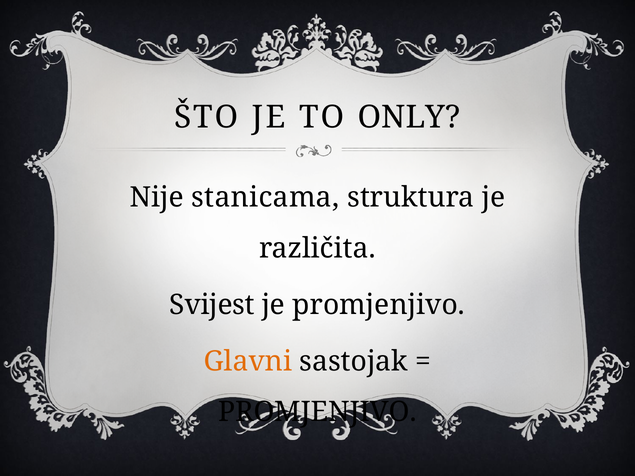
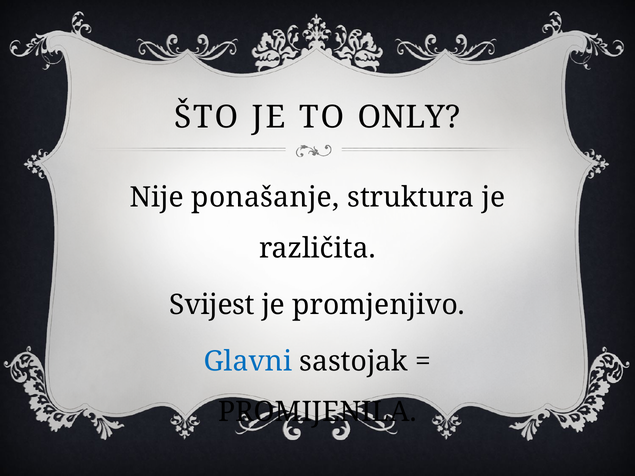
stanicama: stanicama -> ponašanje
Glavni colour: orange -> blue
PROMJENJIVO at (317, 412): PROMJENJIVO -> PROMIJENILA
